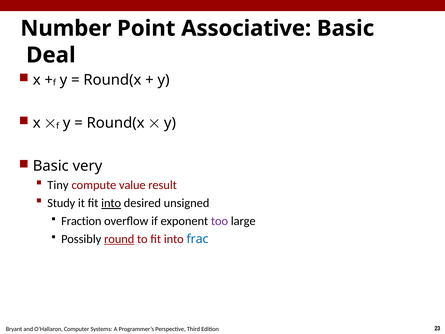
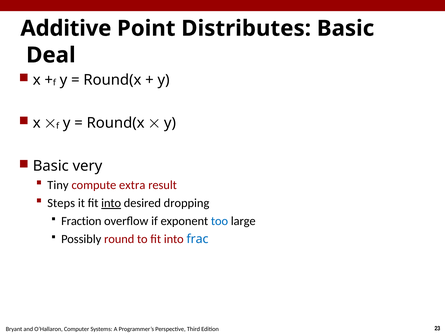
Number: Number -> Additive
Associative: Associative -> Distributes
value: value -> extra
Study: Study -> Steps
unsigned: unsigned -> dropping
too colour: purple -> blue
round underline: present -> none
